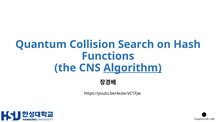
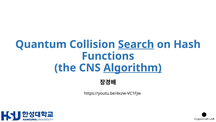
Search underline: none -> present
